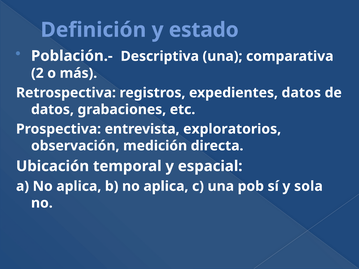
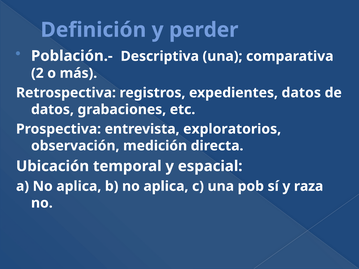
estado: estado -> perder
sola: sola -> raza
